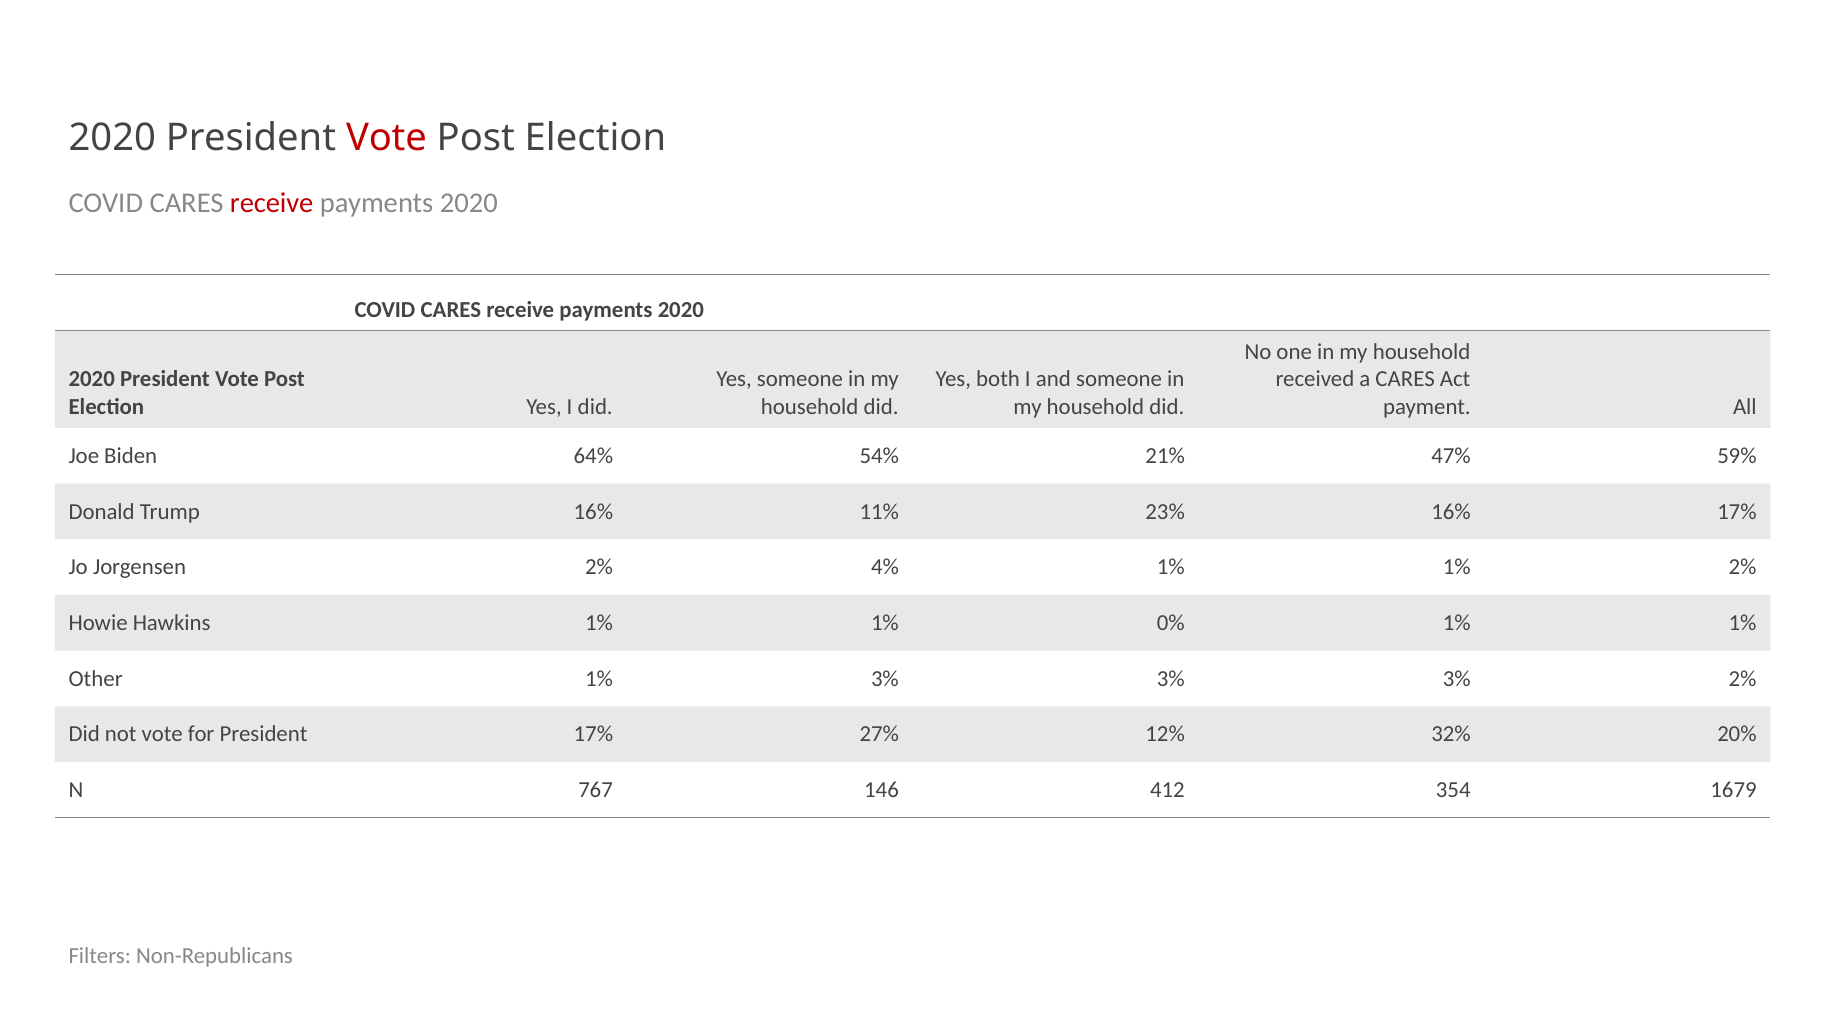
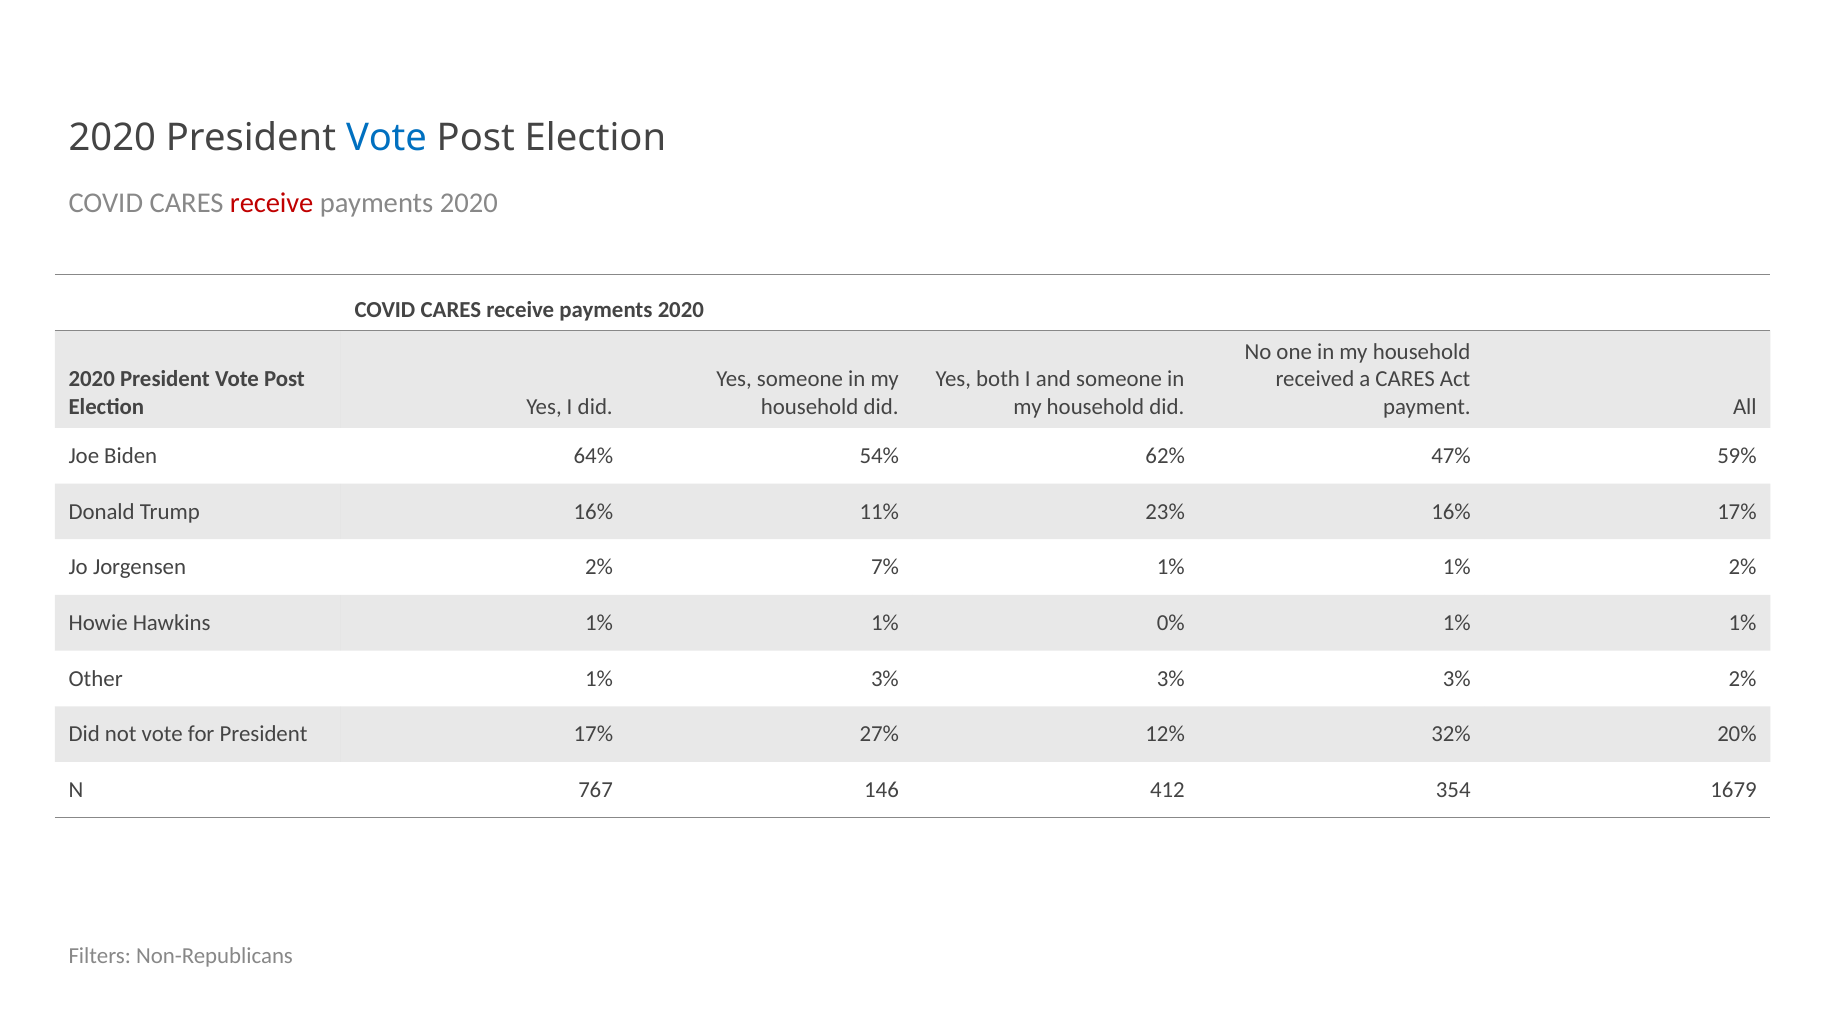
Vote at (386, 138) colour: red -> blue
21%: 21% -> 62%
4%: 4% -> 7%
